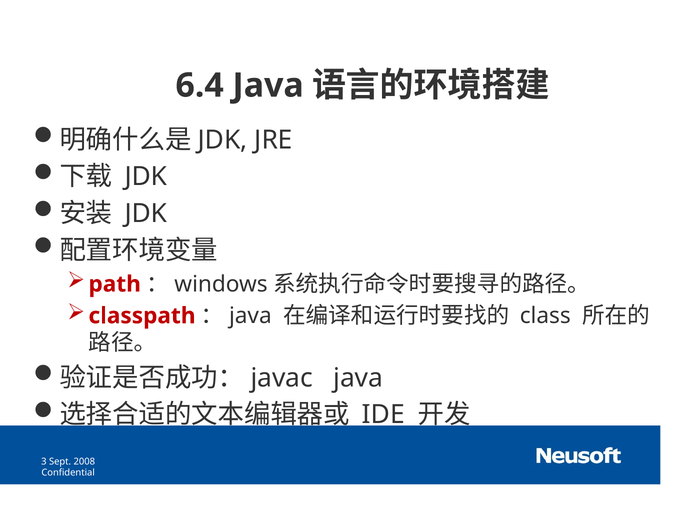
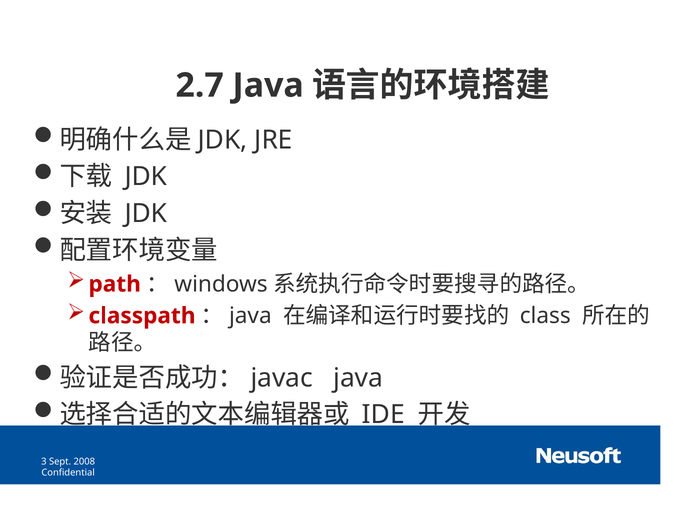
6.4: 6.4 -> 2.7
